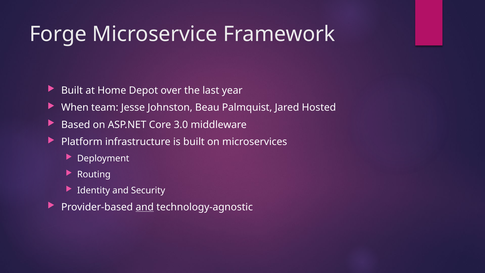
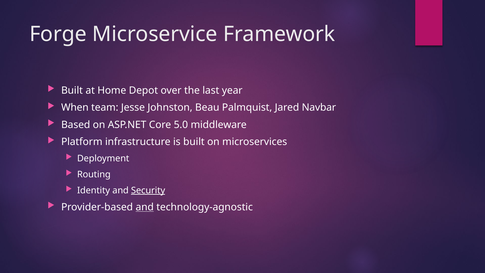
Hosted: Hosted -> Navbar
3.0: 3.0 -> 5.0
Security underline: none -> present
